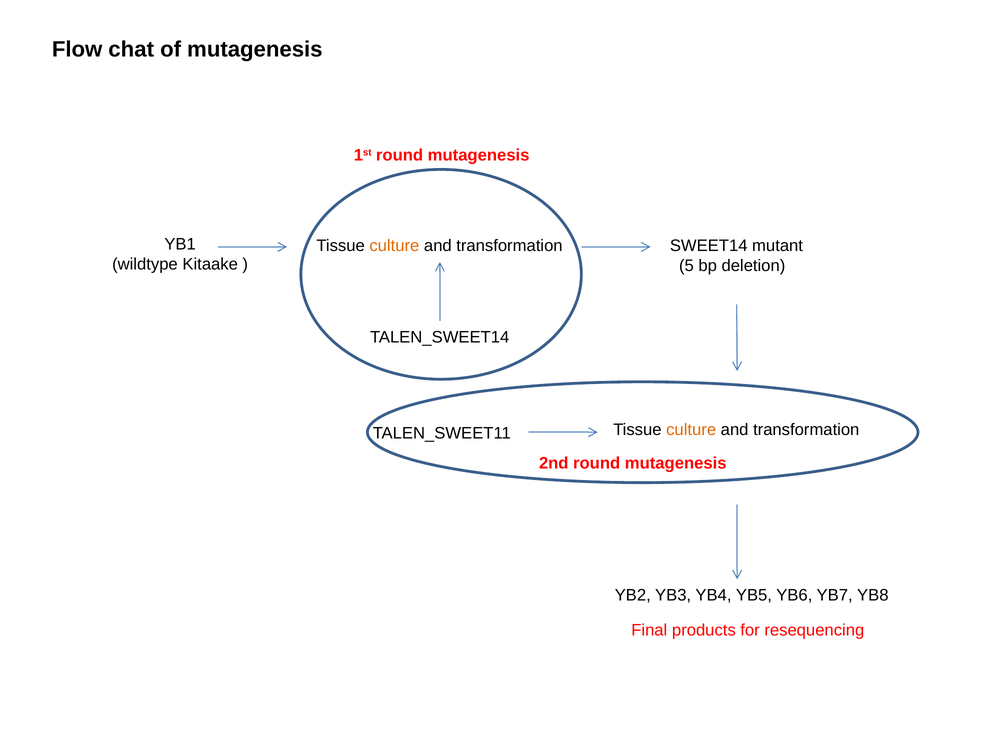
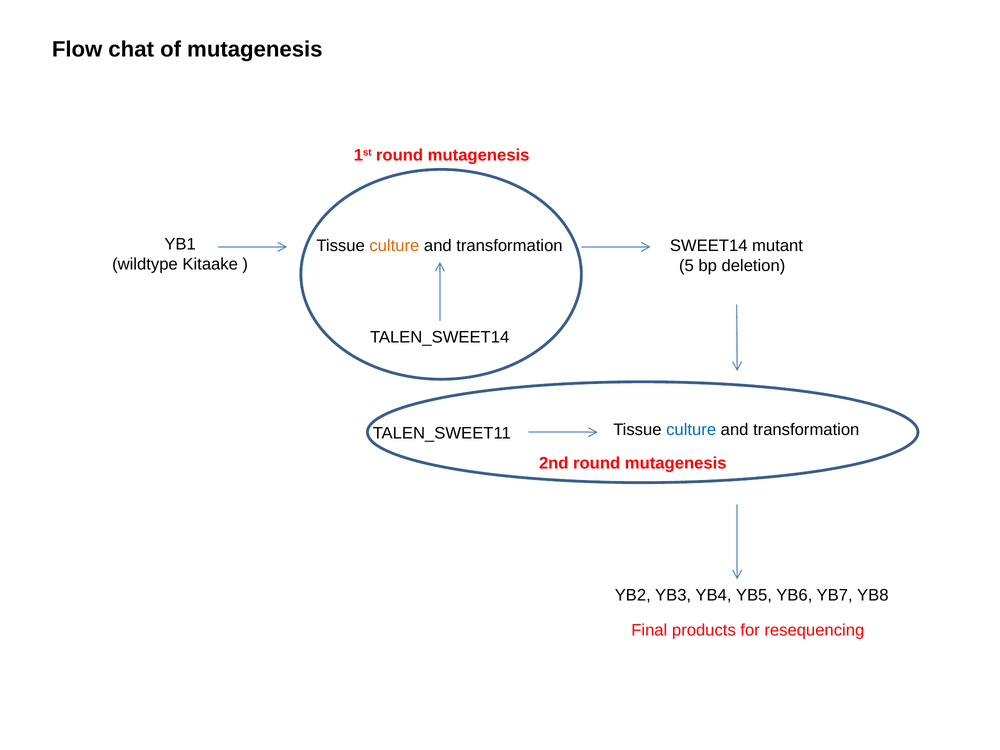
culture at (691, 430) colour: orange -> blue
